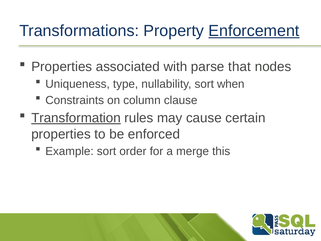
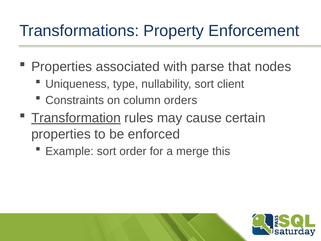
Enforcement underline: present -> none
when: when -> client
clause: clause -> orders
